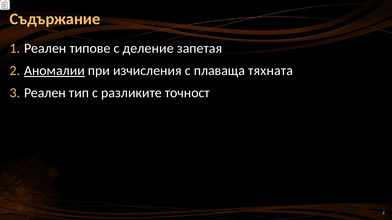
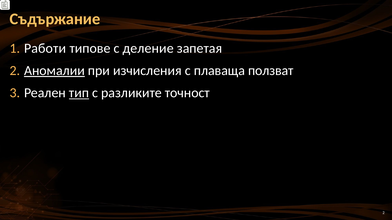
Реален at (45, 48): Реален -> Работи
тяхната: тяхната -> ползват
тип underline: none -> present
